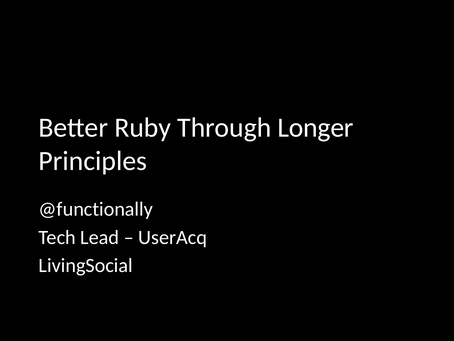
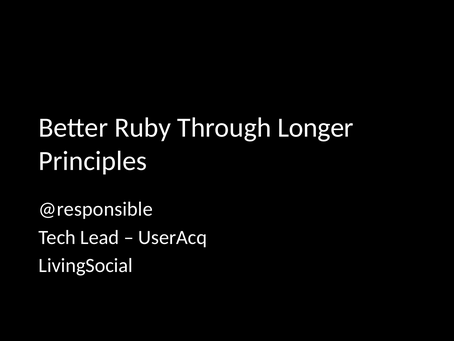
@functionally: @functionally -> @responsible
